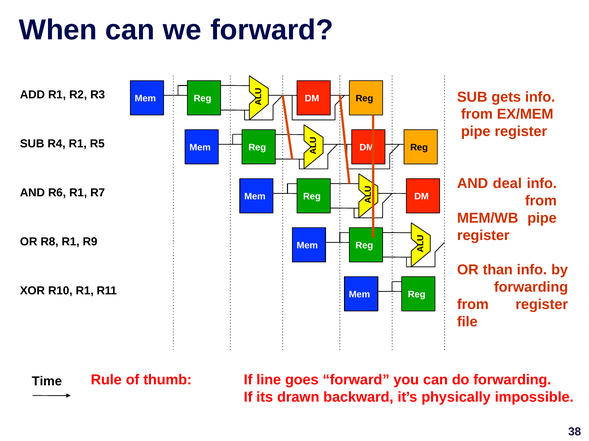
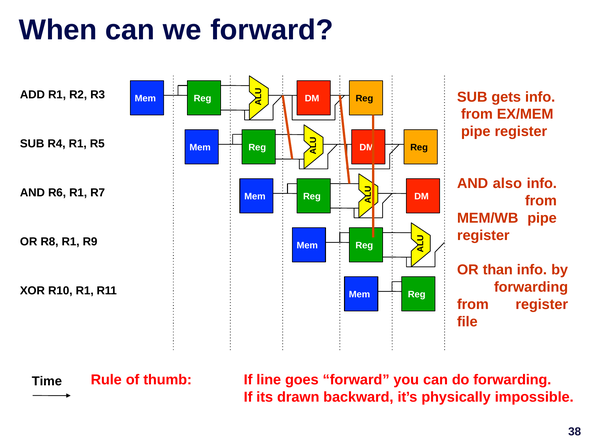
deal: deal -> also
